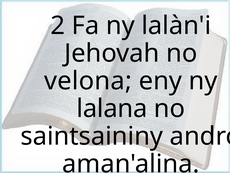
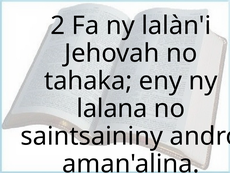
velona: velona -> tahaka
